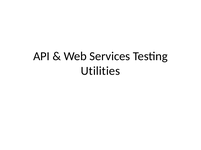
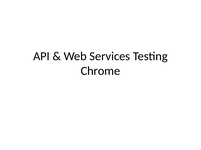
Utilities: Utilities -> Chrome
